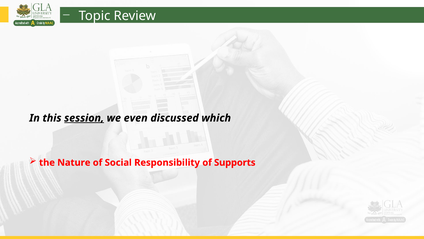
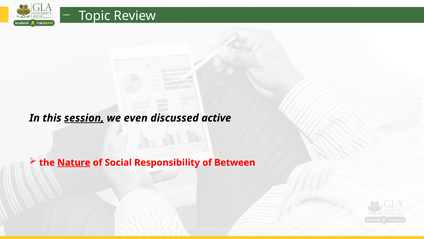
which: which -> active
Nature underline: none -> present
Supports: Supports -> Between
